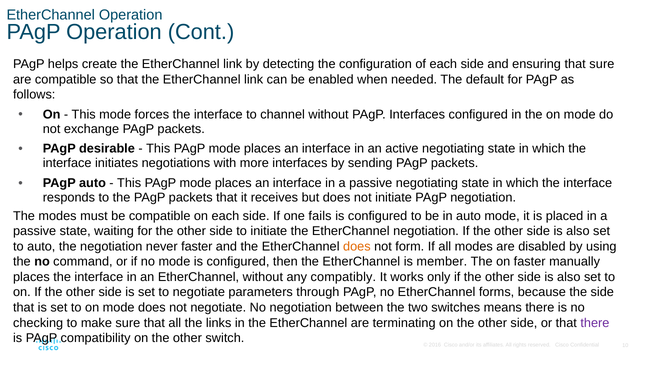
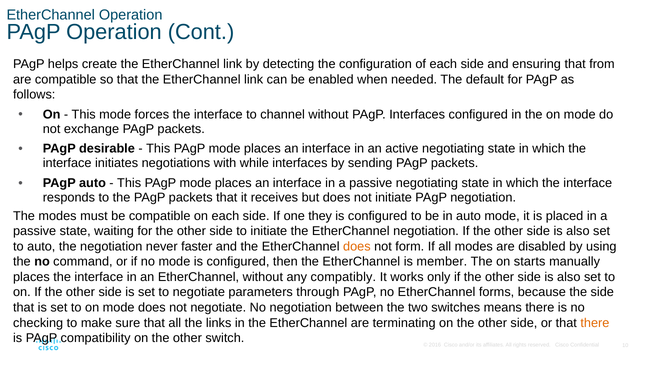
that sure: sure -> from
more: more -> while
fails: fails -> they
on faster: faster -> starts
there at (595, 322) colour: purple -> orange
